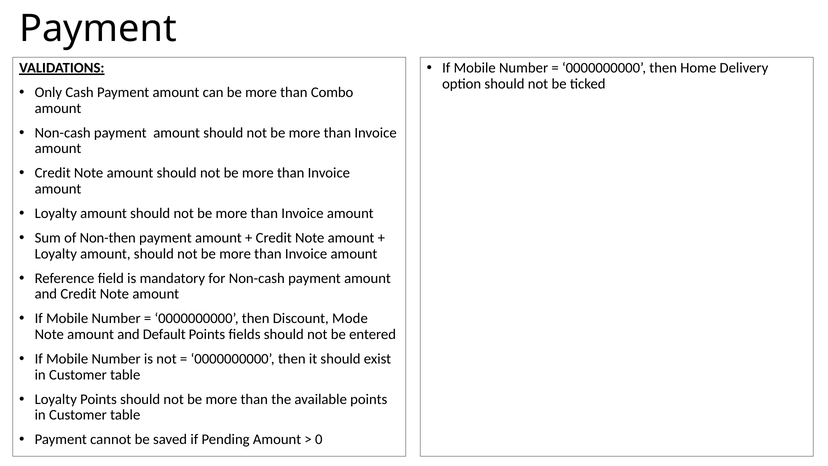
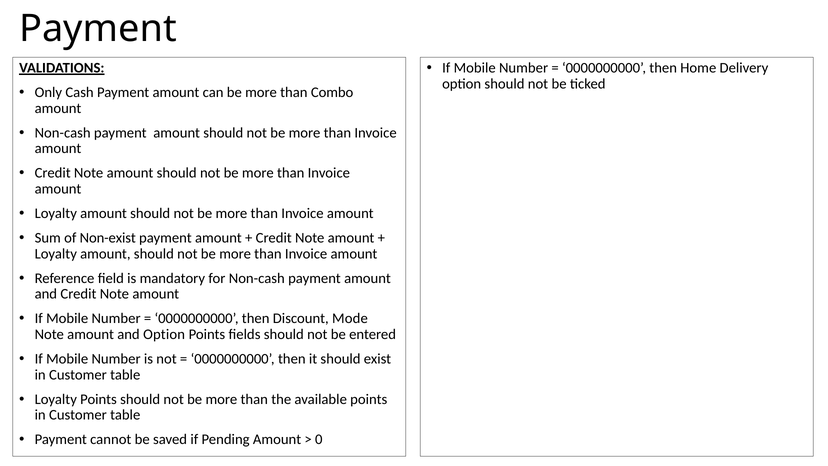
Non-then: Non-then -> Non-exist
and Default: Default -> Option
